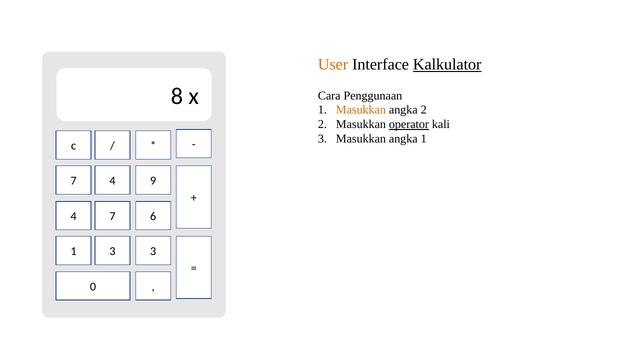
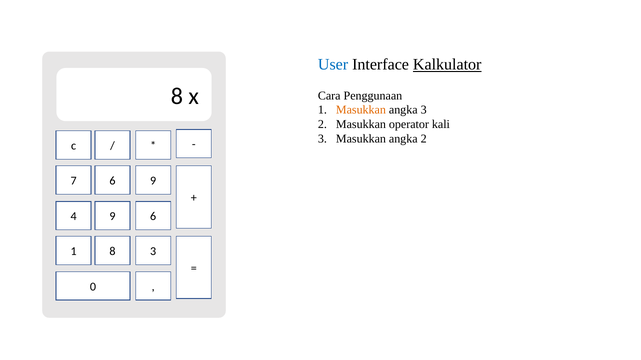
User colour: orange -> blue
angka 2: 2 -> 3
operator underline: present -> none
angka 1: 1 -> 2
7 4: 4 -> 6
4 7: 7 -> 9
1 3: 3 -> 8
